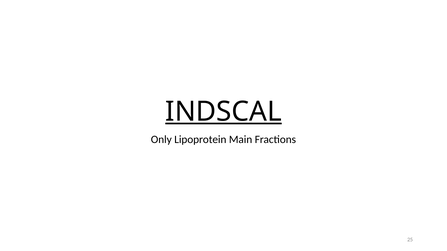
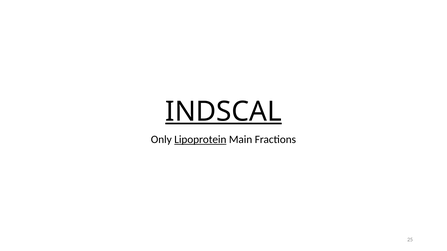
Lipoprotein underline: none -> present
